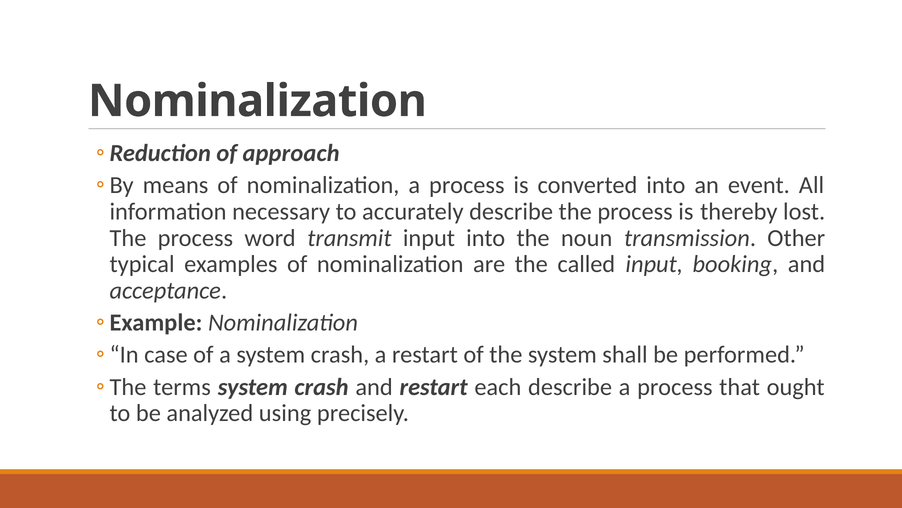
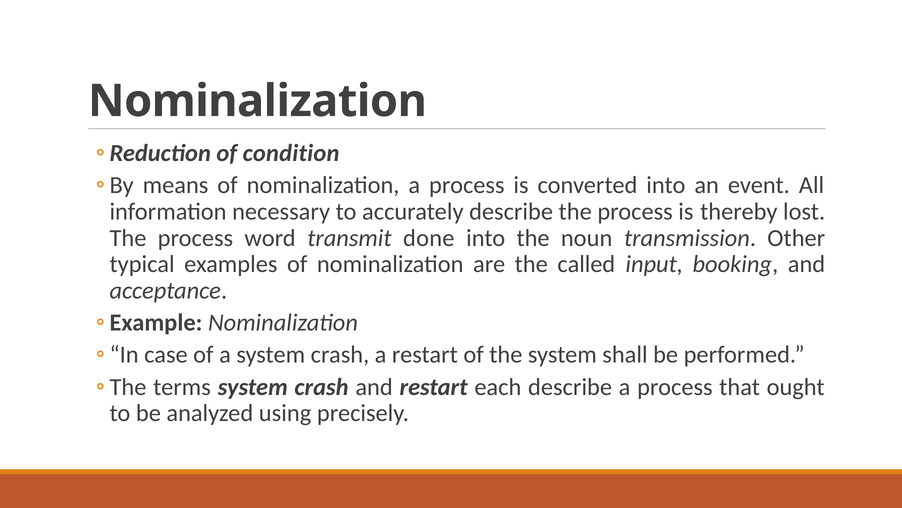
approach: approach -> condition
transmit input: input -> done
